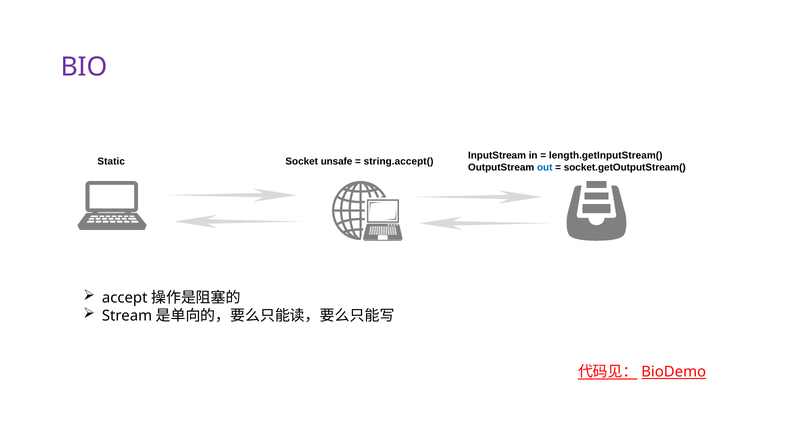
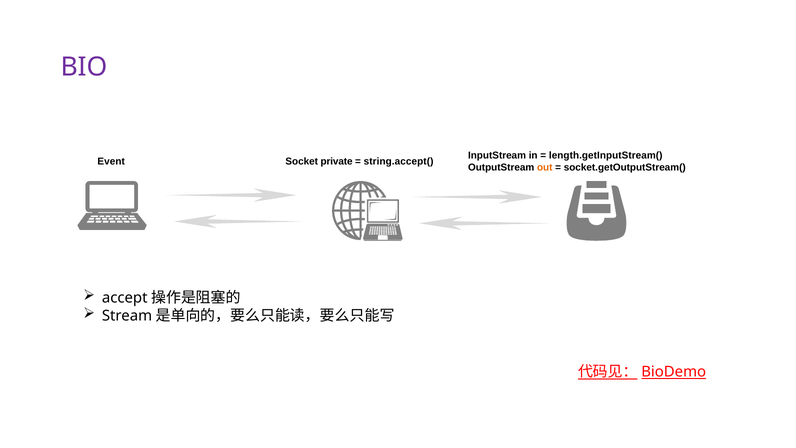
Static: Static -> Event
unsafe: unsafe -> private
out colour: blue -> orange
